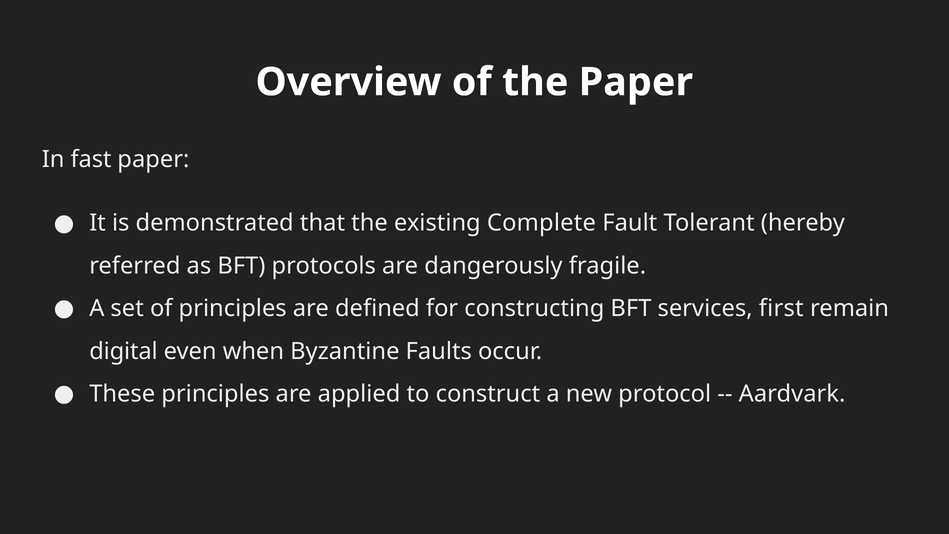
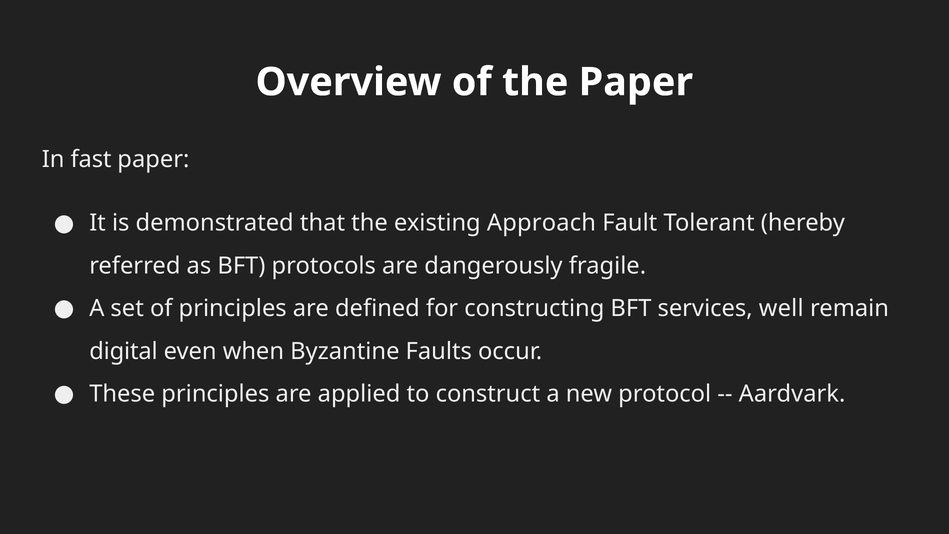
Complete: Complete -> Approach
first: first -> well
